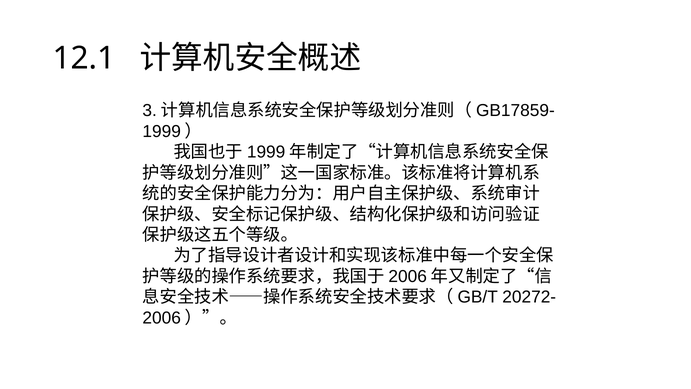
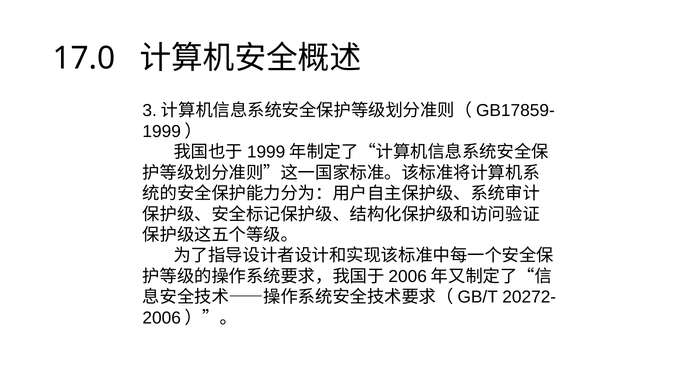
12.1: 12.1 -> 17.0
